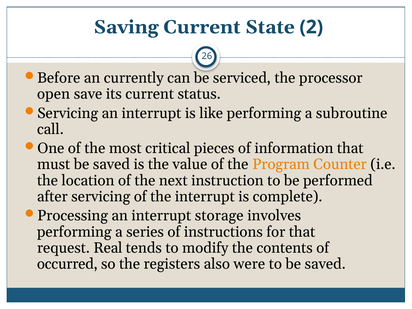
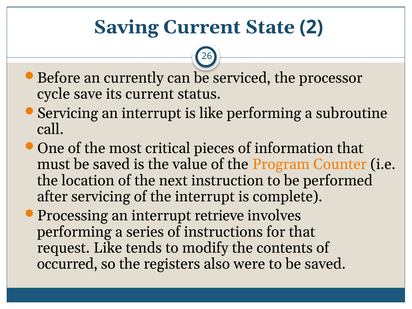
open: open -> cycle
storage: storage -> retrieve
request Real: Real -> Like
